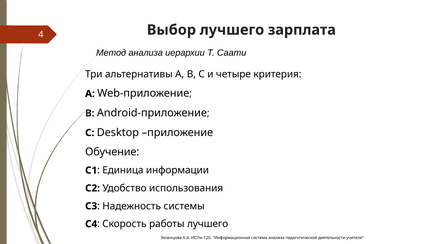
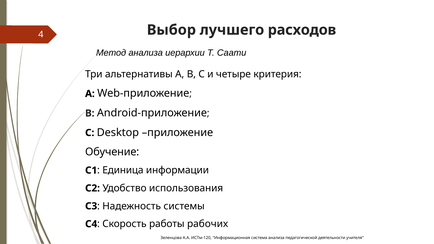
зарплата: зарплата -> расходов
работы лучшего: лучшего -> рабочих
